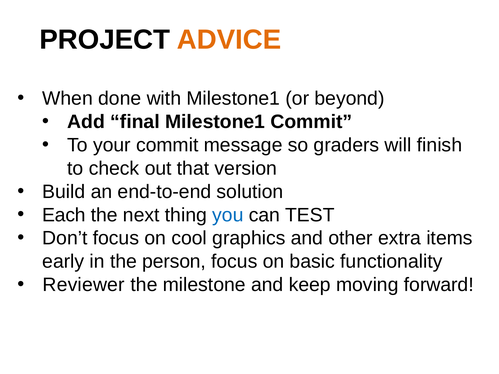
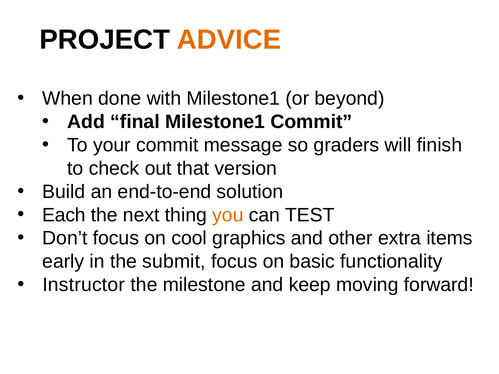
you colour: blue -> orange
person: person -> submit
Reviewer: Reviewer -> Instructor
